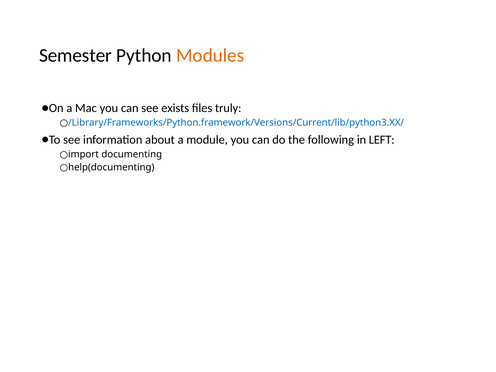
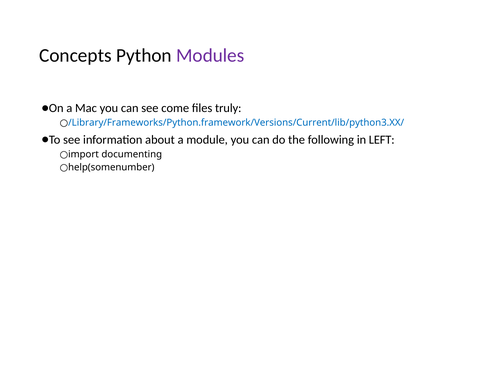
Semester: Semester -> Concepts
Modules colour: orange -> purple
exists: exists -> come
help(documenting: help(documenting -> help(somenumber
